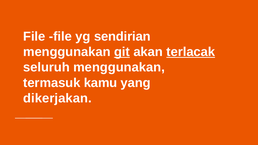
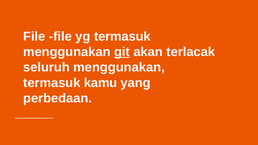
yg sendirian: sendirian -> termasuk
terlacak underline: present -> none
dikerjakan: dikerjakan -> perbedaan
